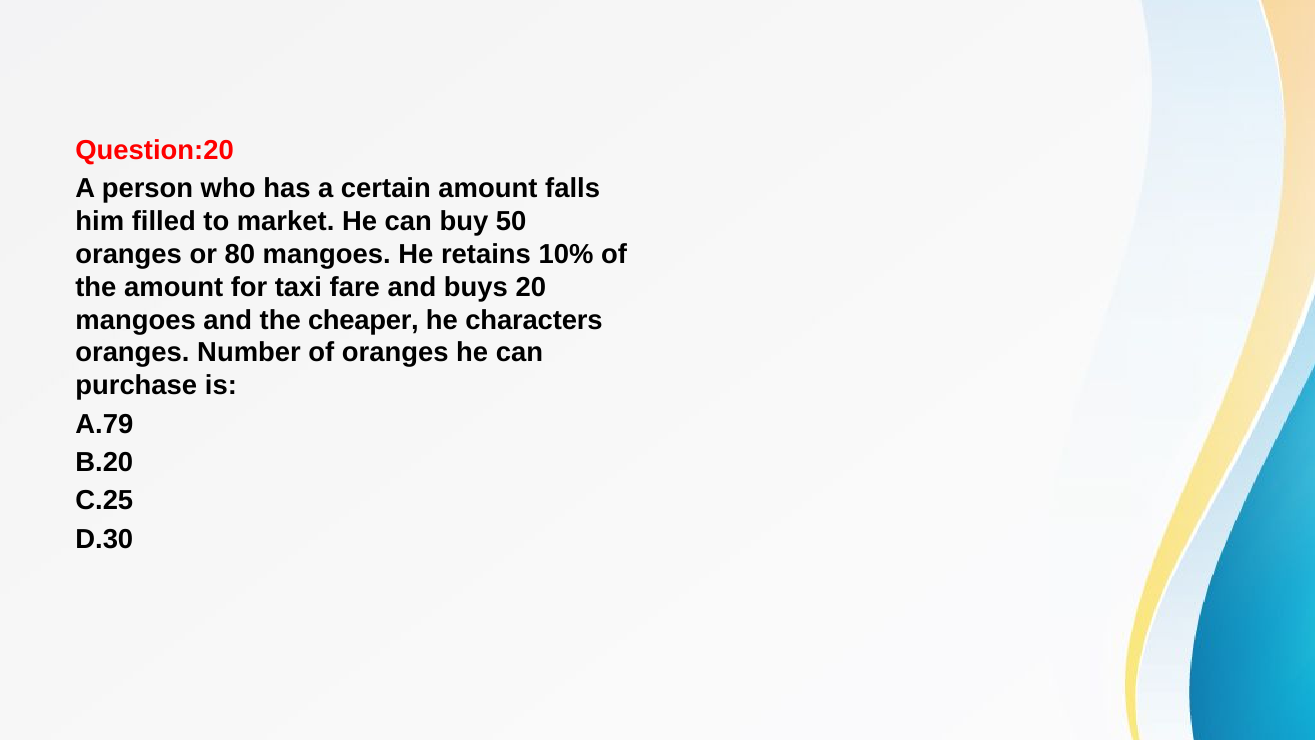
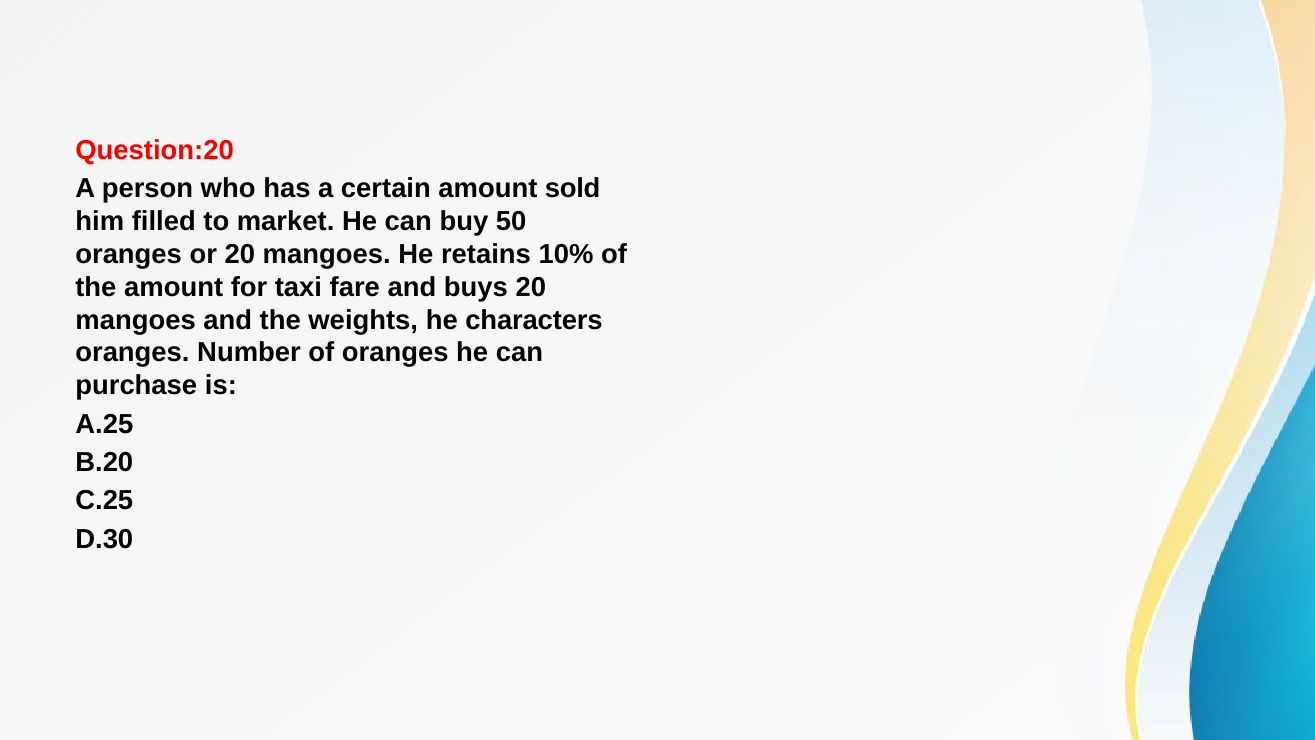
falls: falls -> sold
or 80: 80 -> 20
cheaper: cheaper -> weights
A.79: A.79 -> A.25
